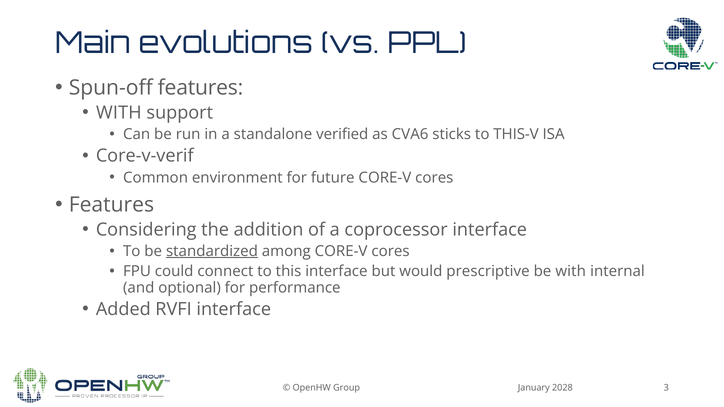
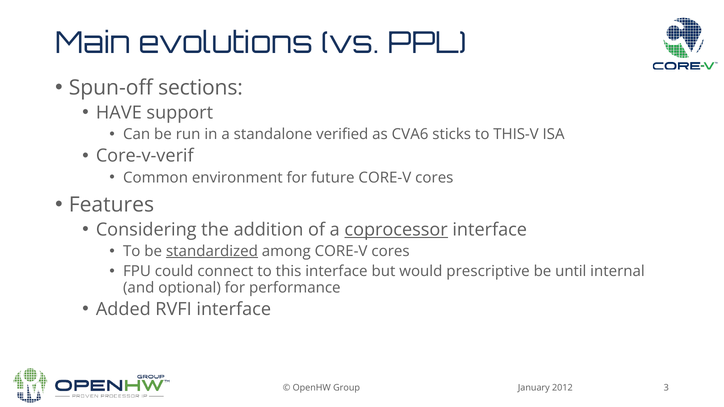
Spun-off features: features -> sections
WITH at (119, 113): WITH -> HAVE
coprocessor underline: none -> present
be with: with -> until
2028: 2028 -> 2012
